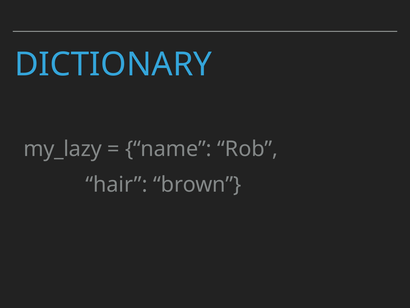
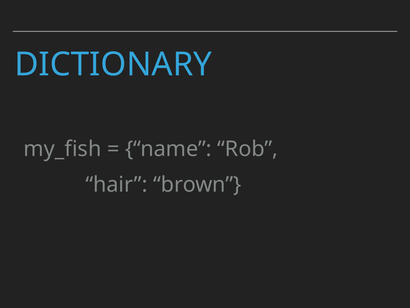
my_lazy: my_lazy -> my_fish
